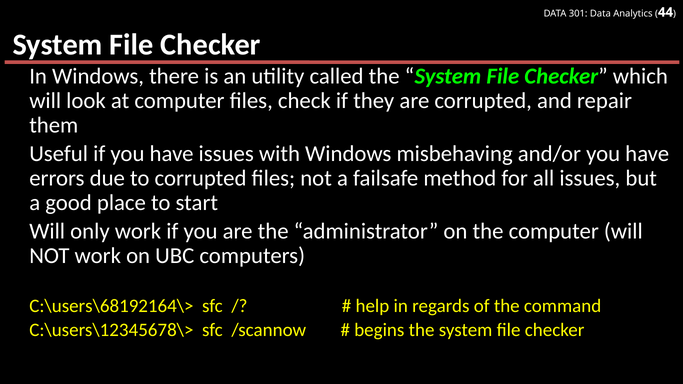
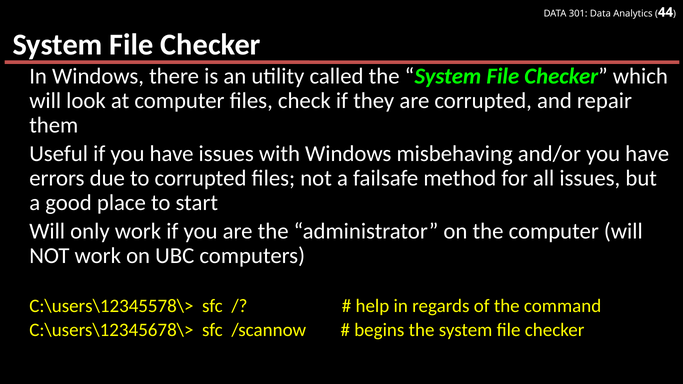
C:\users\68192164\>: C:\users\68192164\> -> C:\users\12345578\>
